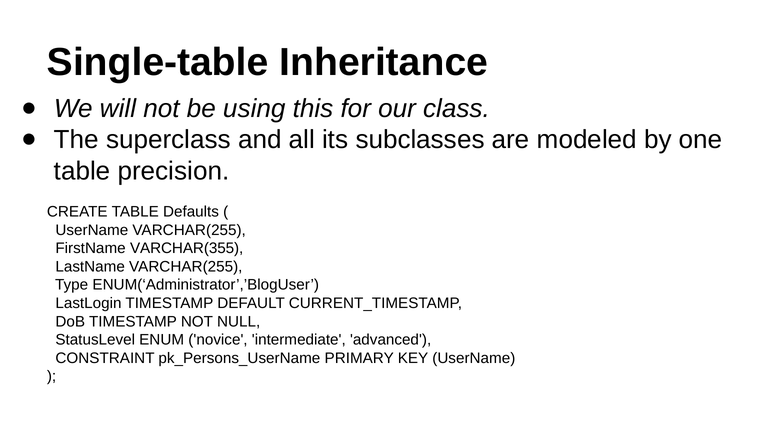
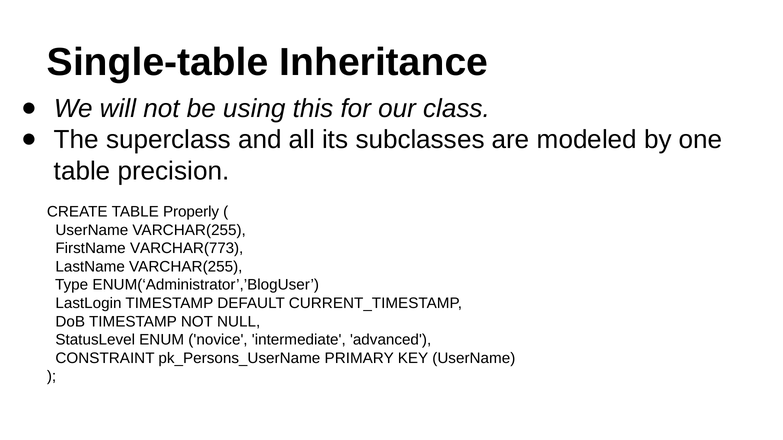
Defaults: Defaults -> Properly
VARCHAR(355: VARCHAR(355 -> VARCHAR(773
